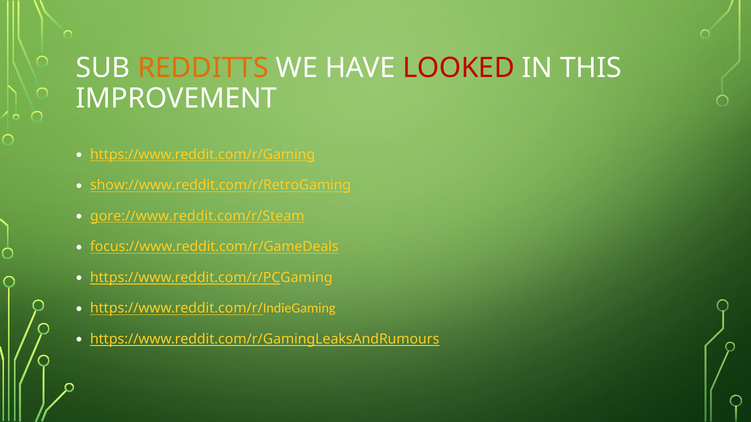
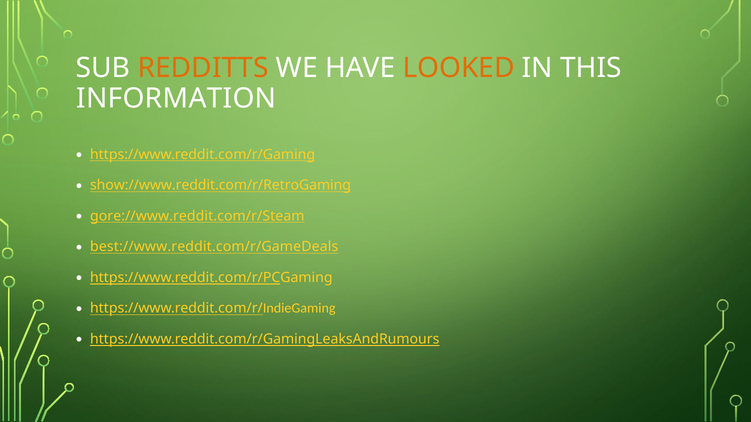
LOOKED colour: red -> orange
IMPROVEMENT: IMPROVEMENT -> INFORMATION
focus://www.reddit.com/r/GameDeals: focus://www.reddit.com/r/GameDeals -> best://www.reddit.com/r/GameDeals
